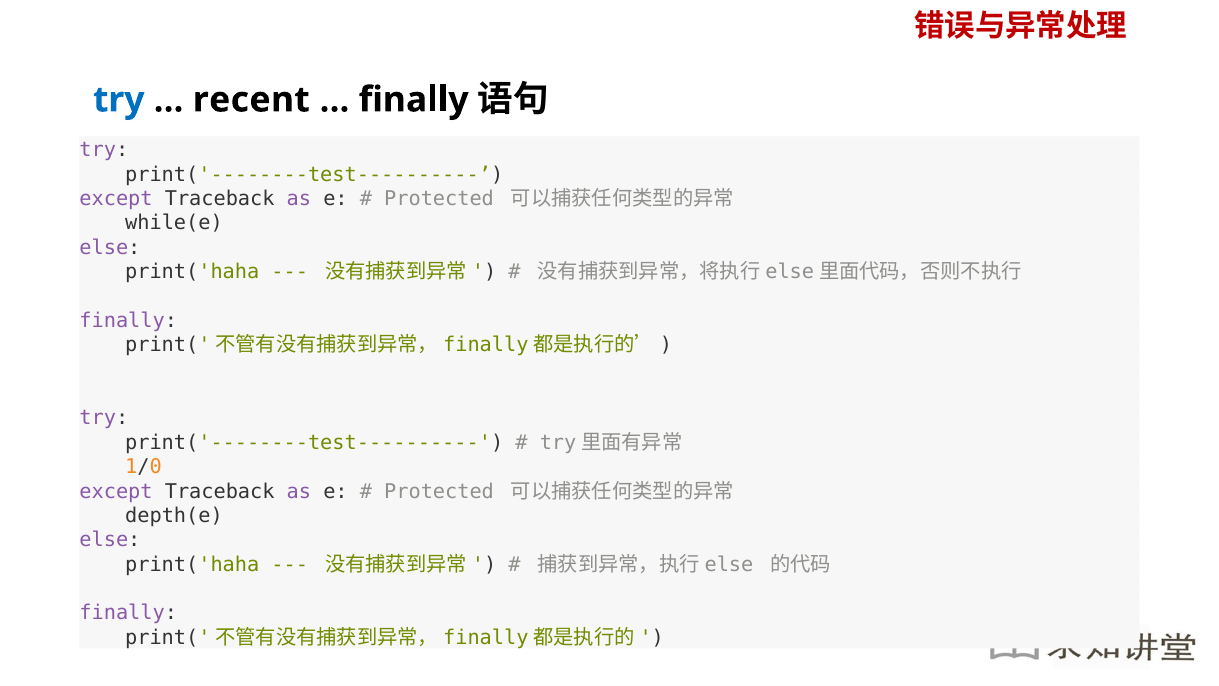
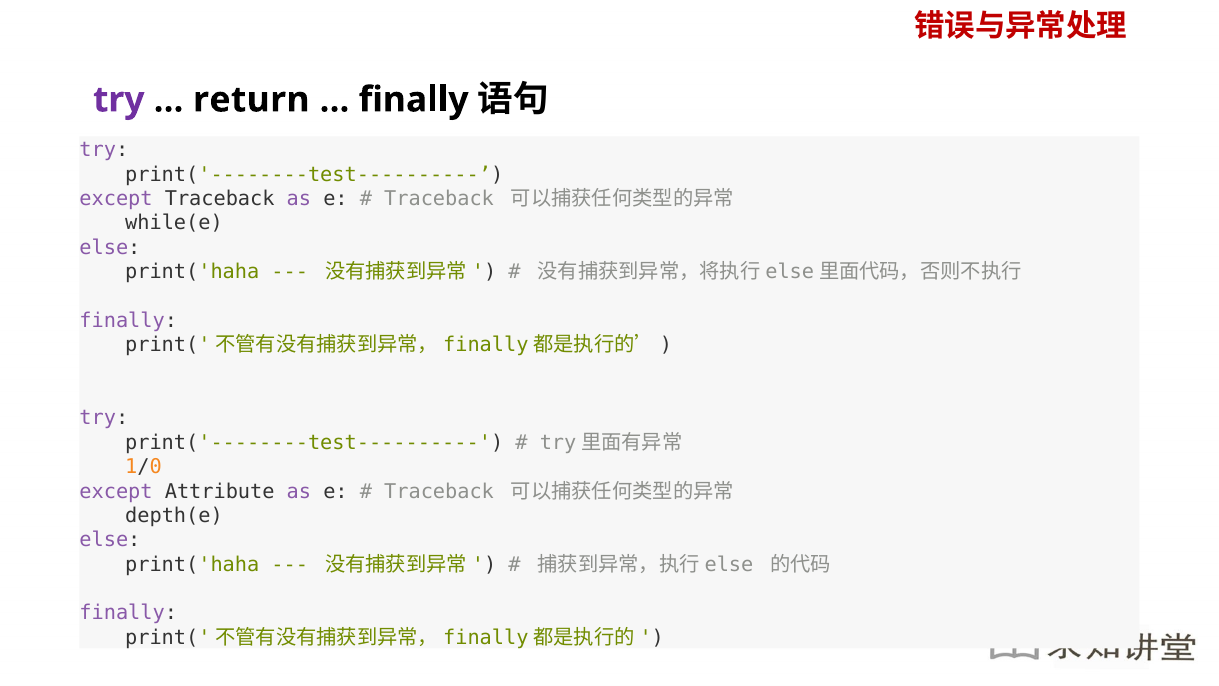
try at (119, 100) colour: blue -> purple
recent: recent -> return
Protected at (439, 199): Protected -> Traceback
Traceback at (220, 491): Traceback -> Attribute
Protected at (439, 491): Protected -> Traceback
